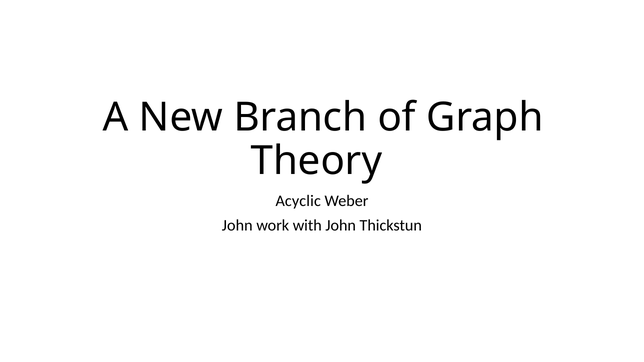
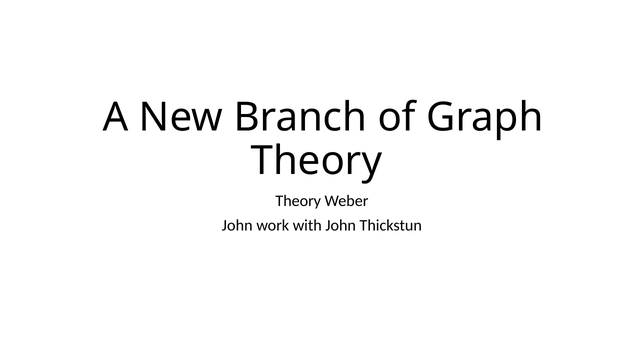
Acyclic at (298, 201): Acyclic -> Theory
